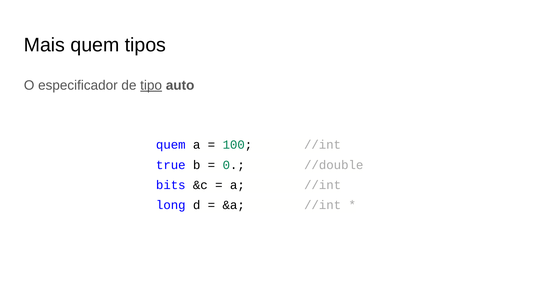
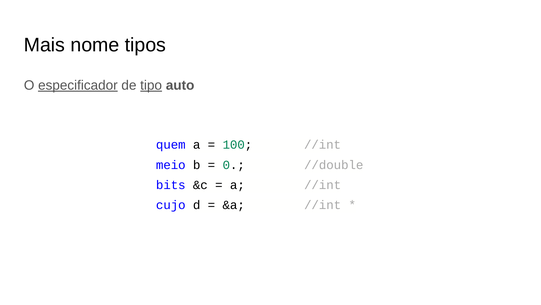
Mais quem: quem -> nome
especificador underline: none -> present
true: true -> meio
long: long -> cujo
